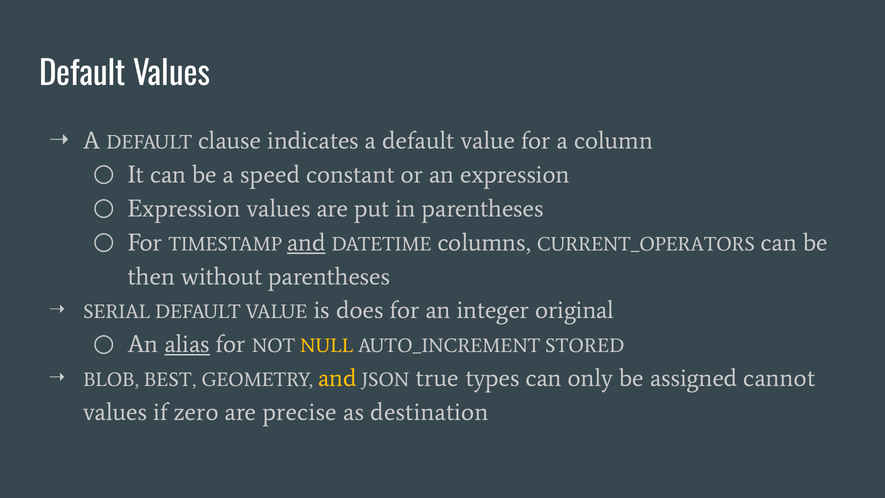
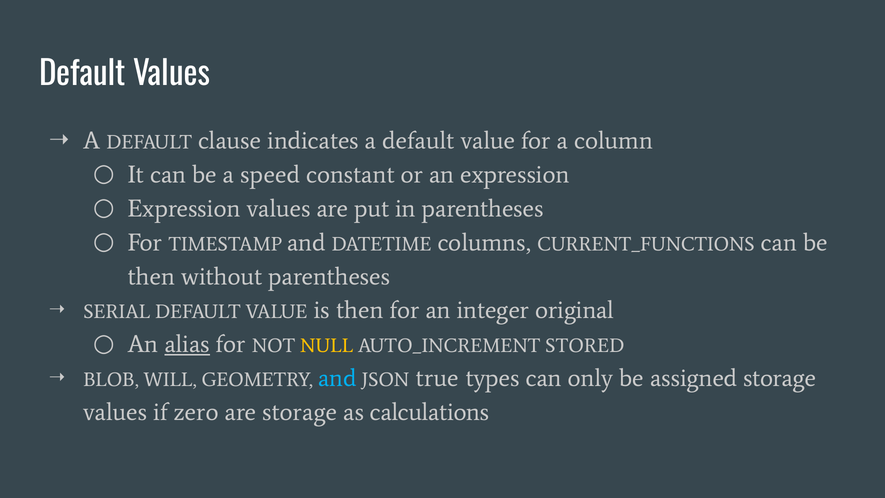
and at (306, 242) underline: present -> none
CURRENT_OPERATORS: CURRENT_OPERATORS -> CURRENT_FUNCTIONS
is does: does -> then
BEST: BEST -> WILL
and at (337, 378) colour: yellow -> light blue
assigned cannot: cannot -> storage
are precise: precise -> storage
destination: destination -> calculations
